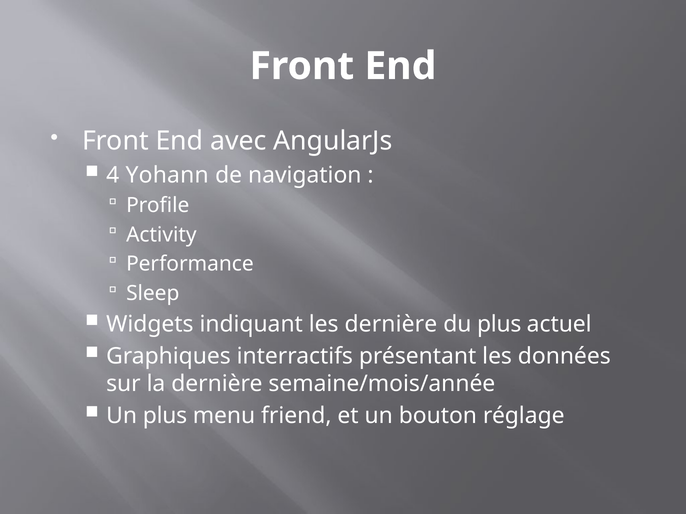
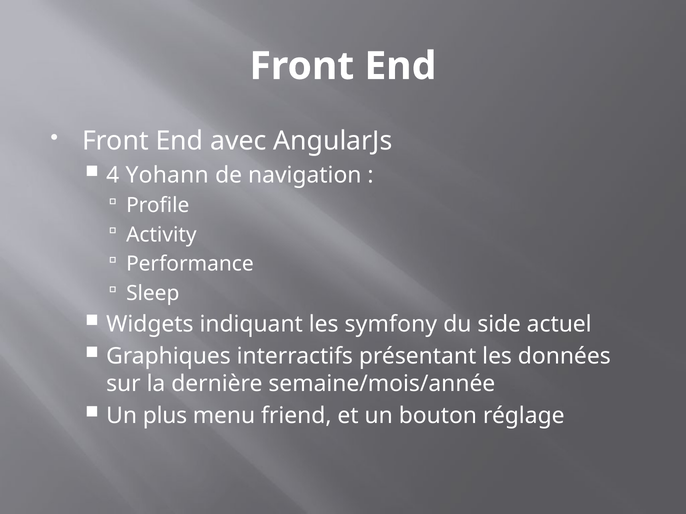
les dernière: dernière -> symfony
du plus: plus -> side
